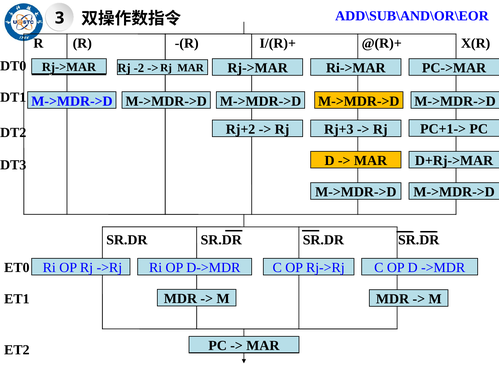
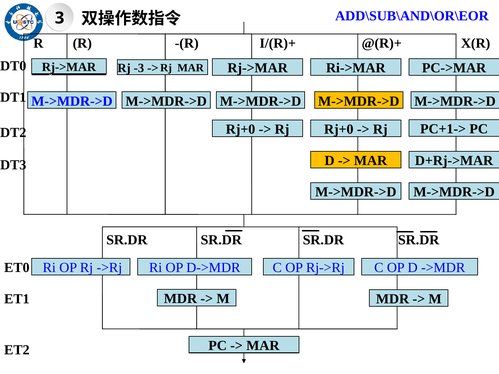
-2: -2 -> -3
Rj+2 at (241, 129): Rj+2 -> Rj+0
Rj+3 at (339, 129): Rj+3 -> Rj+0
